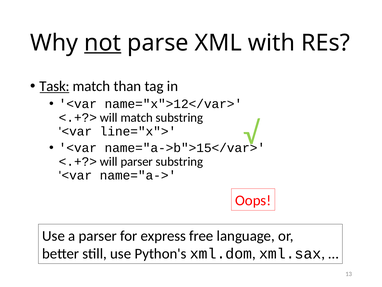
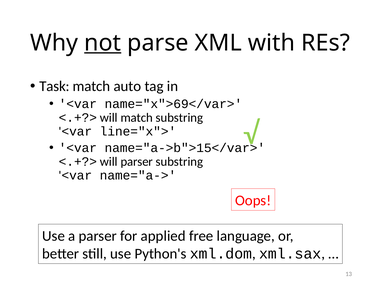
Task underline: present -> none
than: than -> auto
name="x">12</var>: name="x">12</var> -> name="x">69</var>
express: express -> applied
